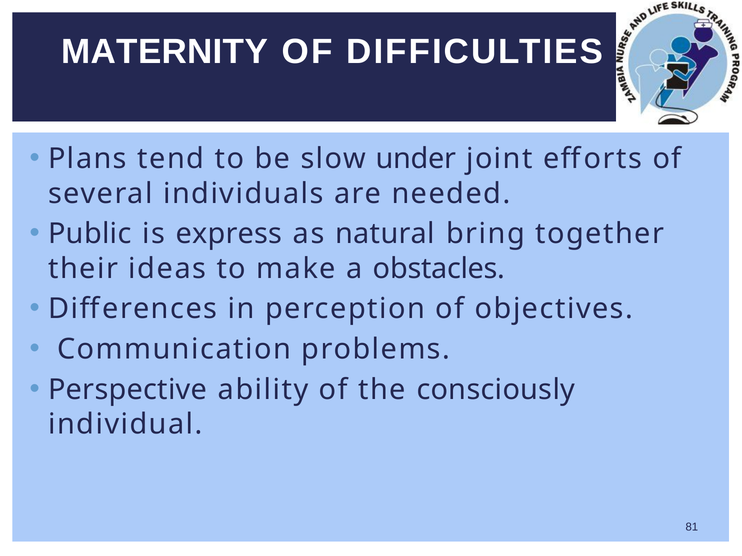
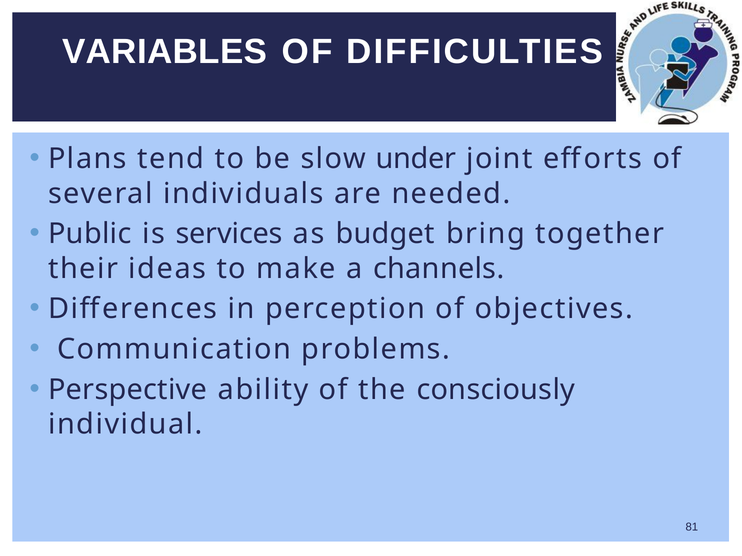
MATERNITY: MATERNITY -> VARIABLES
express: express -> services
natural: natural -> budget
obstacles: obstacles -> channels
